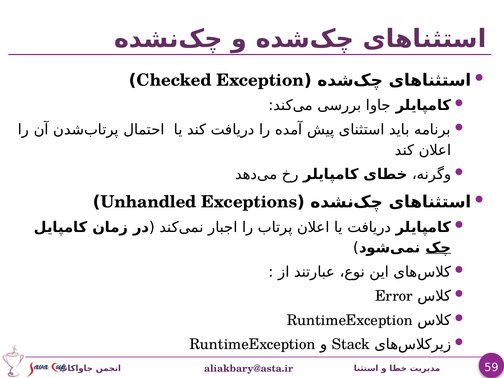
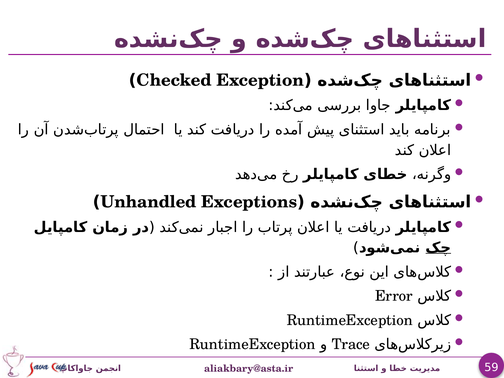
Stack: Stack -> Trace
